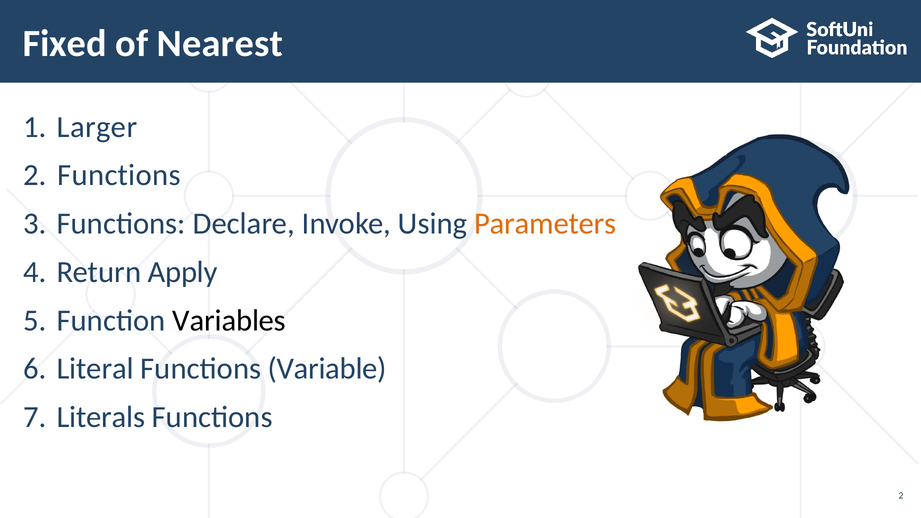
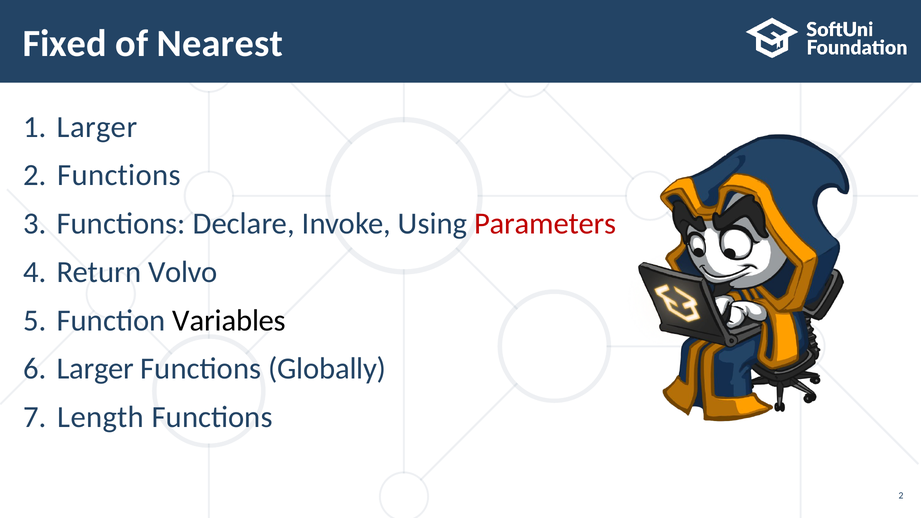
Parameters colour: orange -> red
Apply: Apply -> Volvo
Literal at (95, 369): Literal -> Larger
Variable: Variable -> Globally
Literals: Literals -> Length
